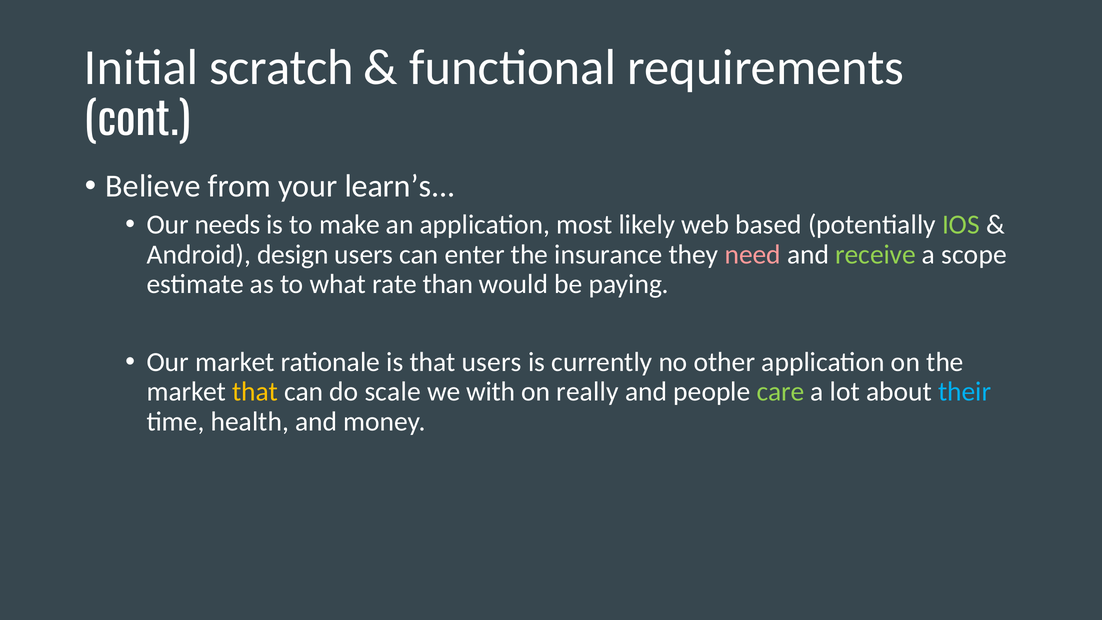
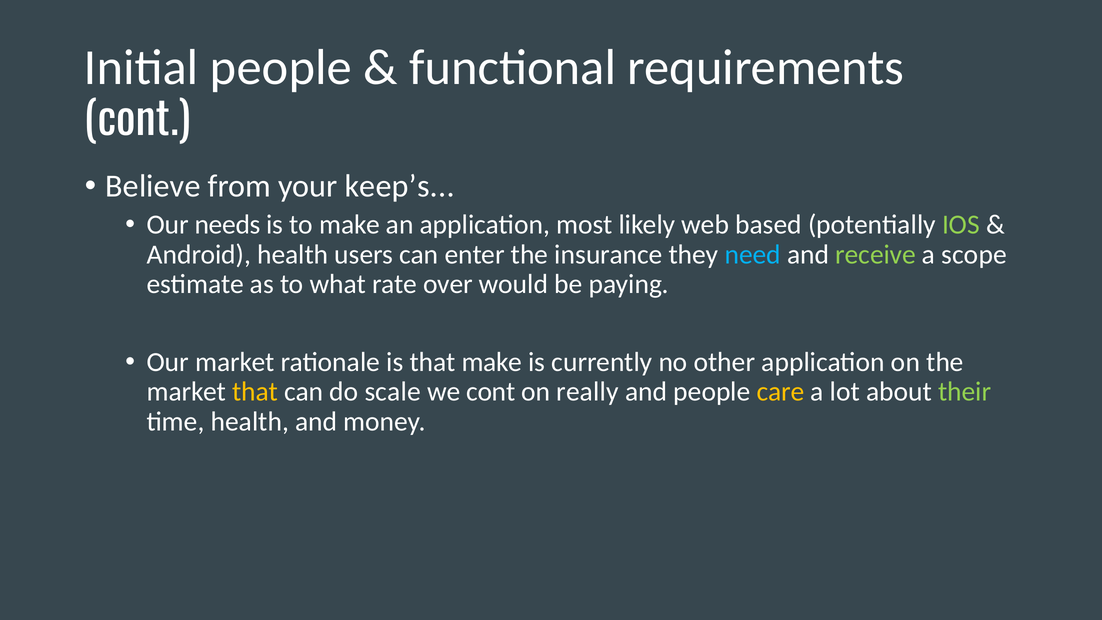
Initial scratch: scratch -> people
learn’s: learn’s -> keep’s
Android design: design -> health
need colour: pink -> light blue
than: than -> over
that users: users -> make
we with: with -> cont
care colour: light green -> yellow
their colour: light blue -> light green
